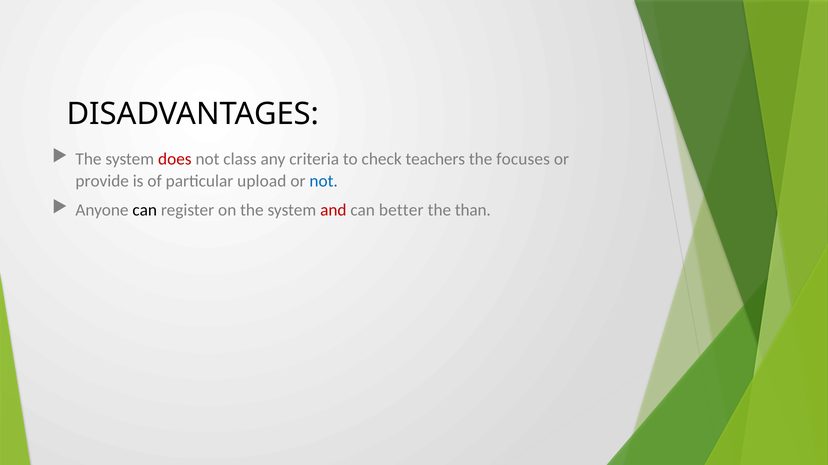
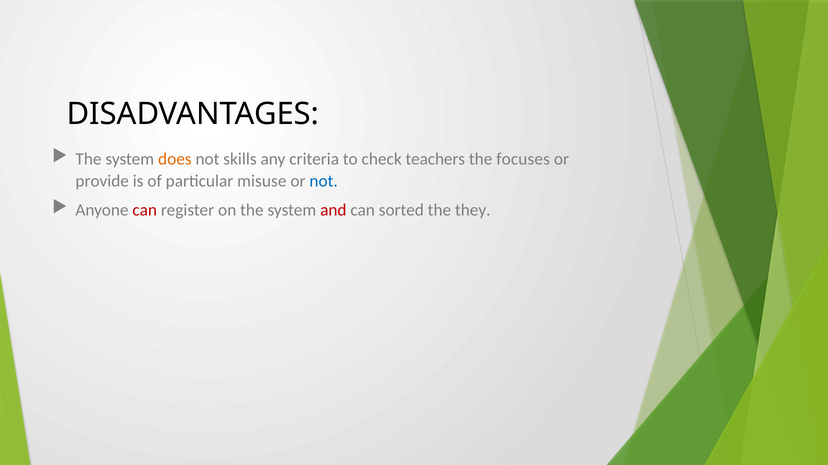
does colour: red -> orange
class: class -> skills
upload: upload -> misuse
can at (145, 210) colour: black -> red
better: better -> sorted
than: than -> they
